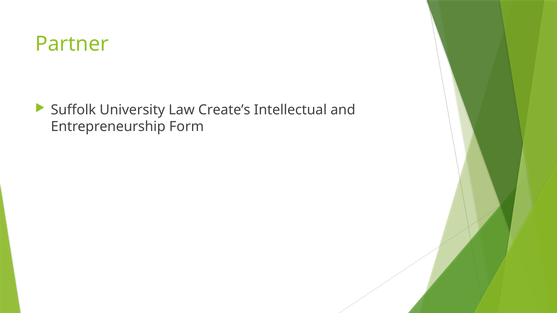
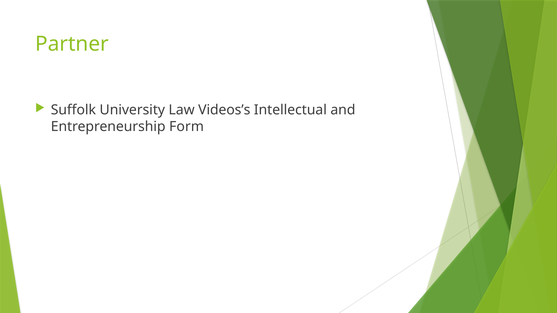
Create’s: Create’s -> Videos’s
